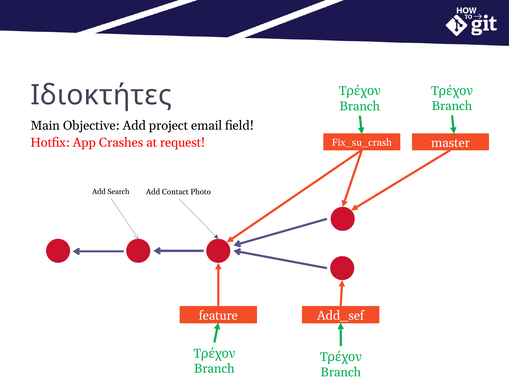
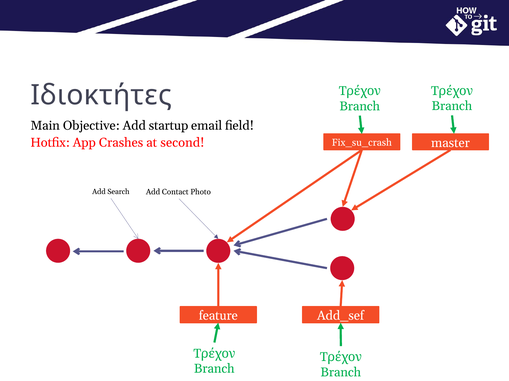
project: project -> startup
request: request -> second
